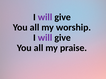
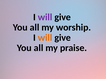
will at (45, 38) colour: purple -> orange
